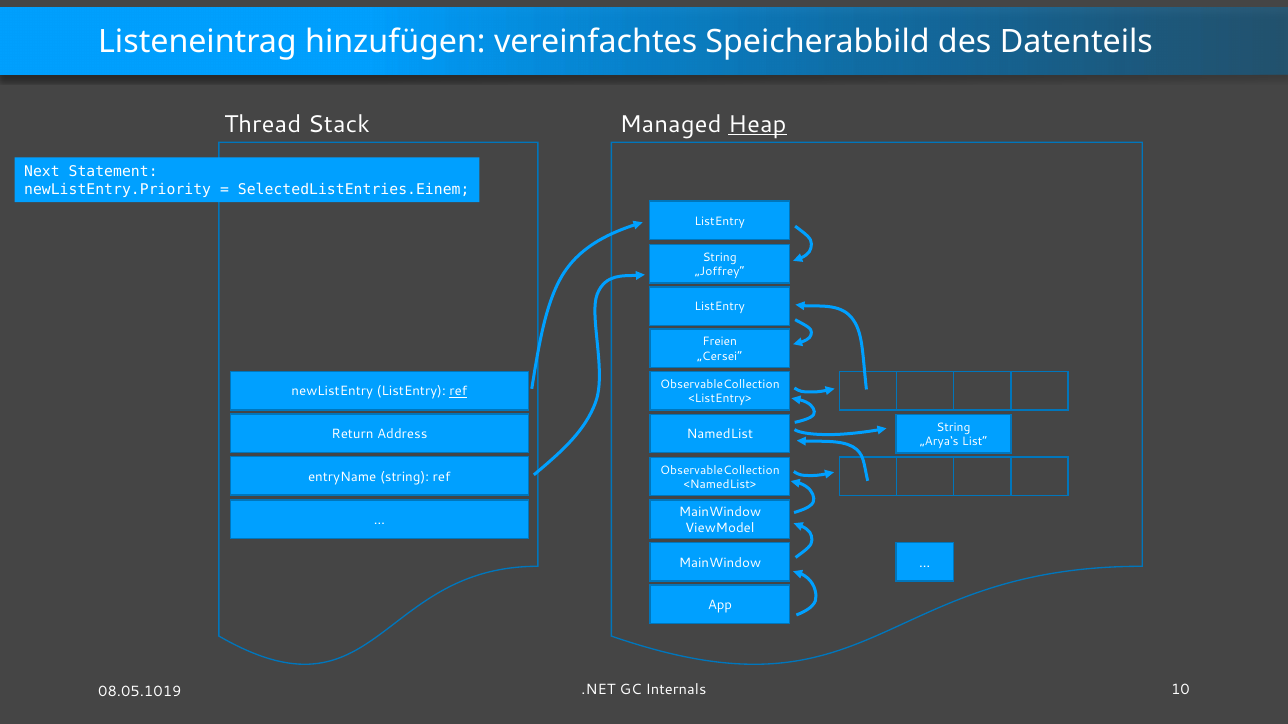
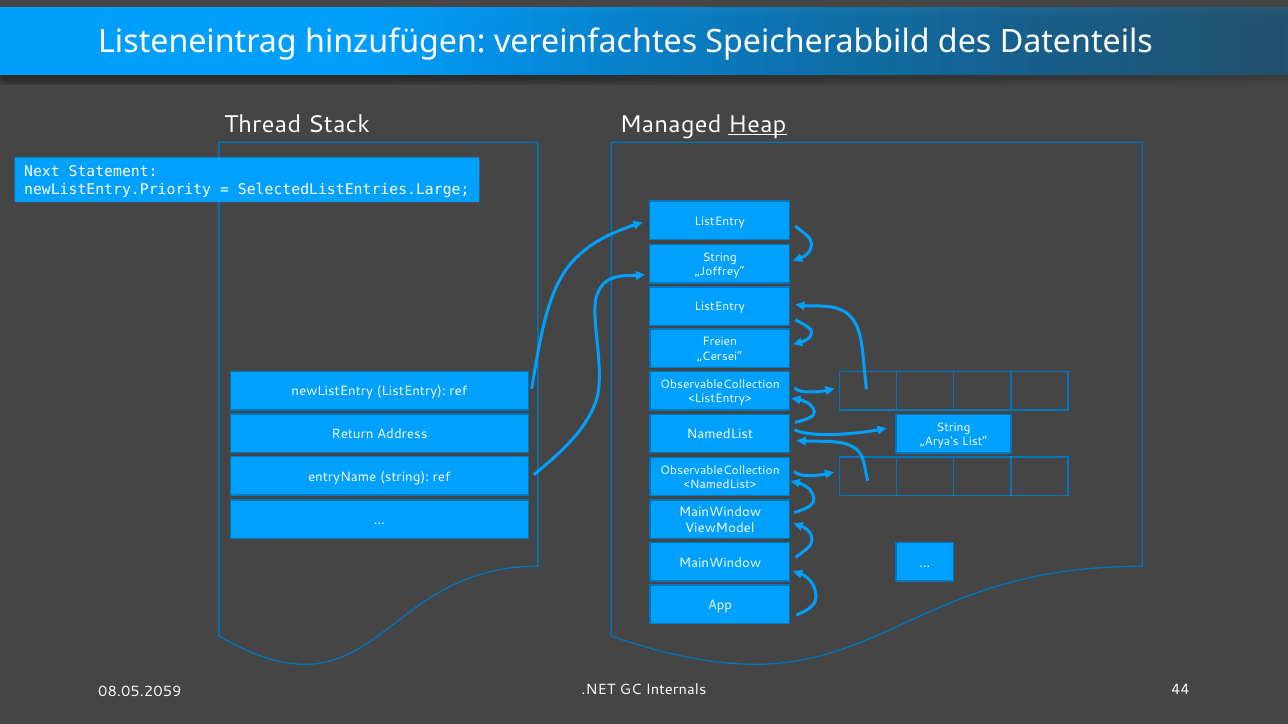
SelectedListEntries.Einem: SelectedListEntries.Einem -> SelectedListEntries.Large
ref at (458, 392) underline: present -> none
10: 10 -> 44
08.05.1019: 08.05.1019 -> 08.05.2059
